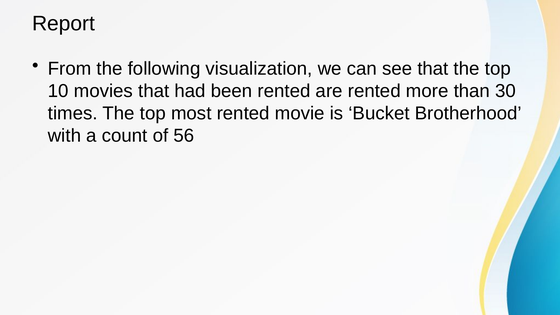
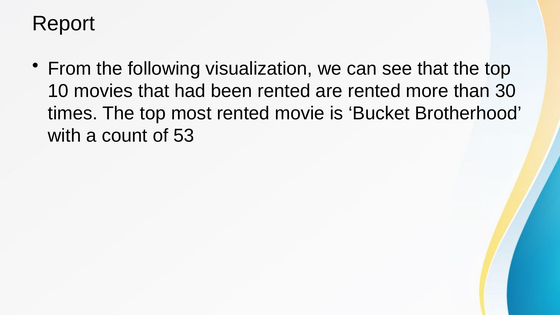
56: 56 -> 53
